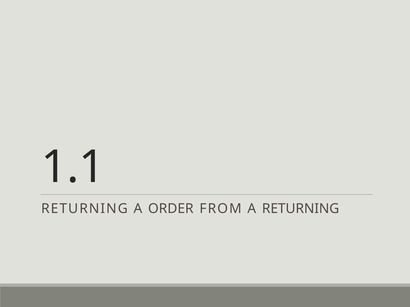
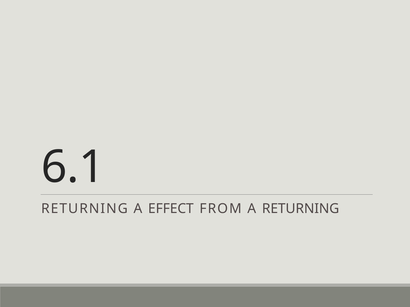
1.1: 1.1 -> 6.1
ORDER: ORDER -> EFFECT
